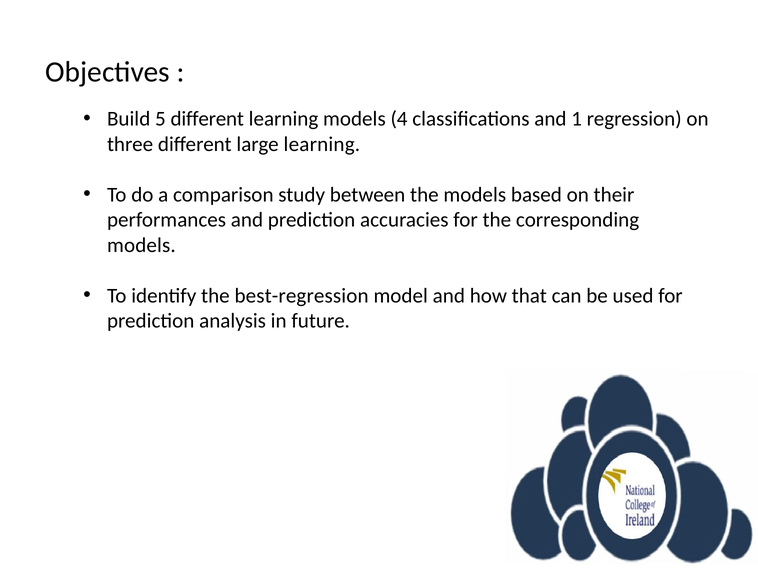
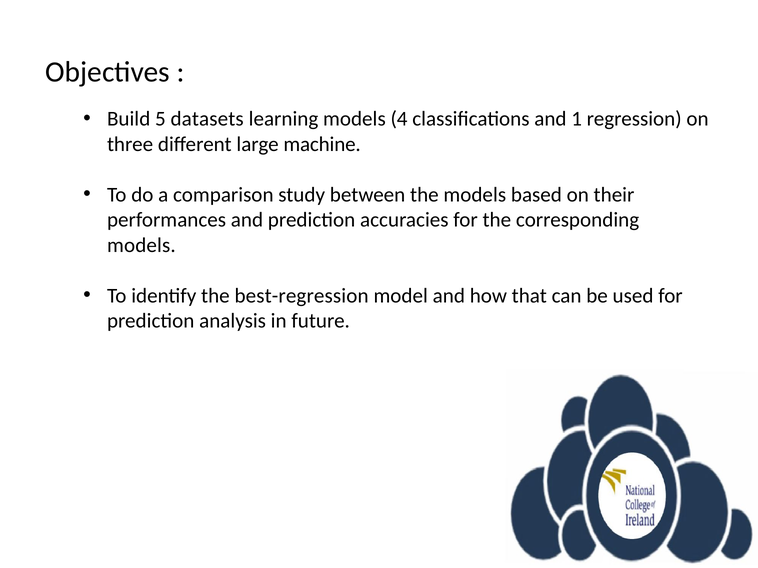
5 different: different -> datasets
large learning: learning -> machine
